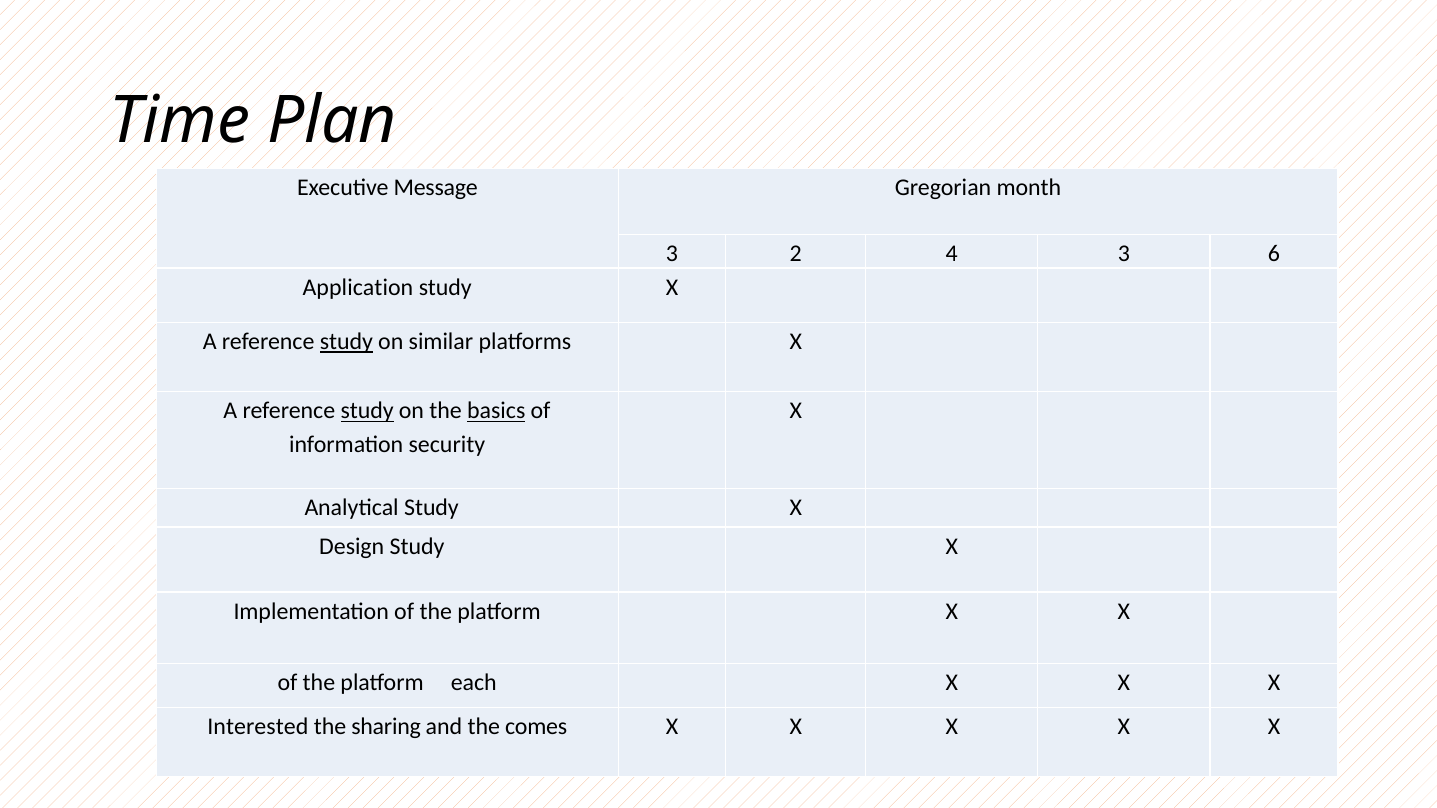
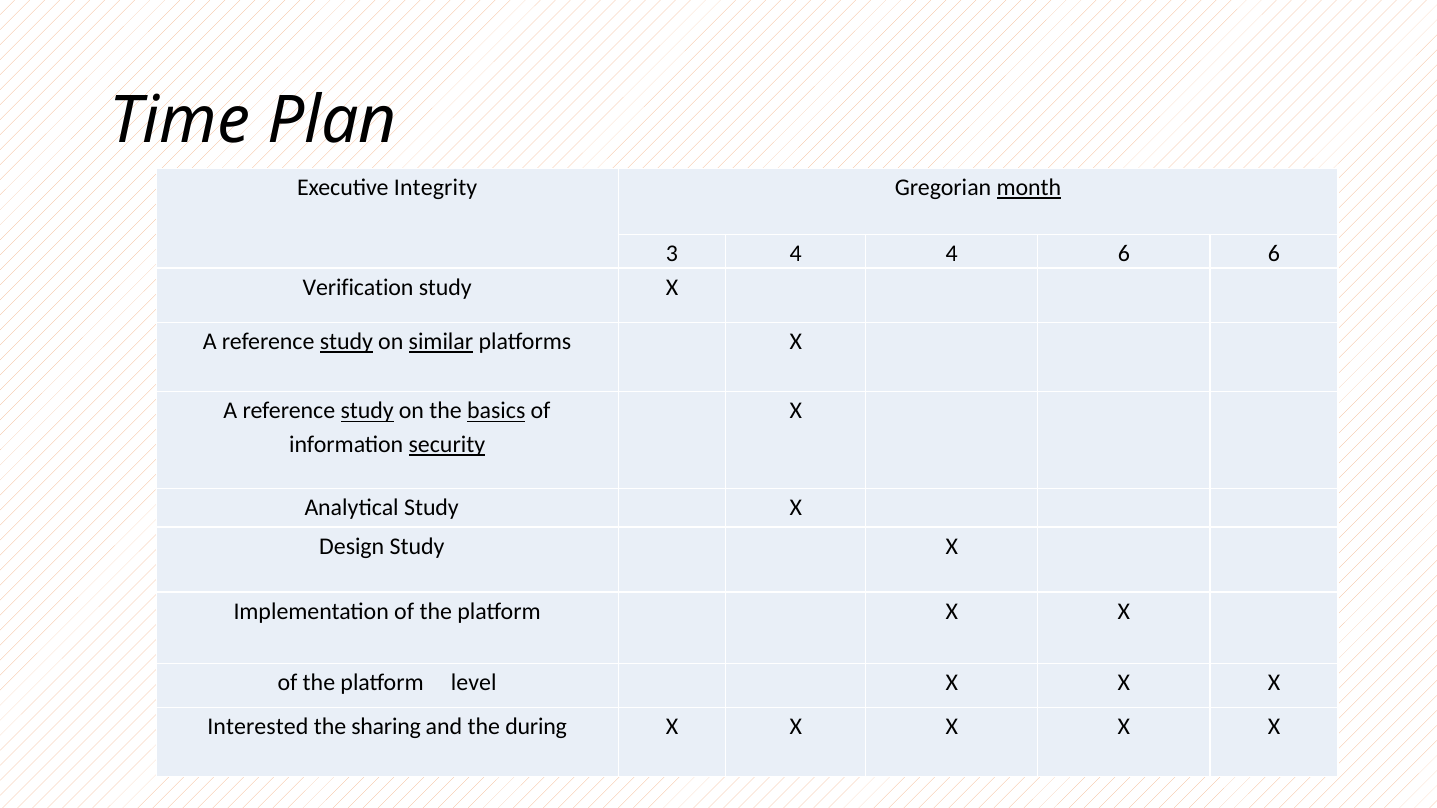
Message: Message -> Integrity
month underline: none -> present
3 2: 2 -> 4
4 3: 3 -> 6
Application: Application -> Verification
similar underline: none -> present
security underline: none -> present
each: each -> level
comes: comes -> during
